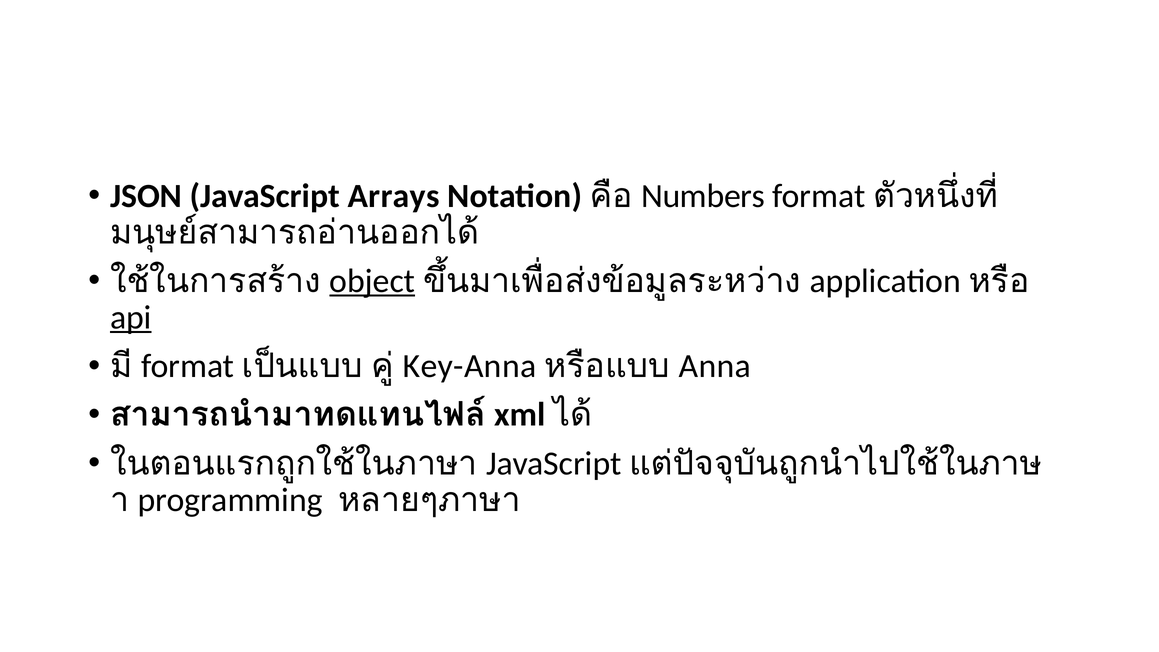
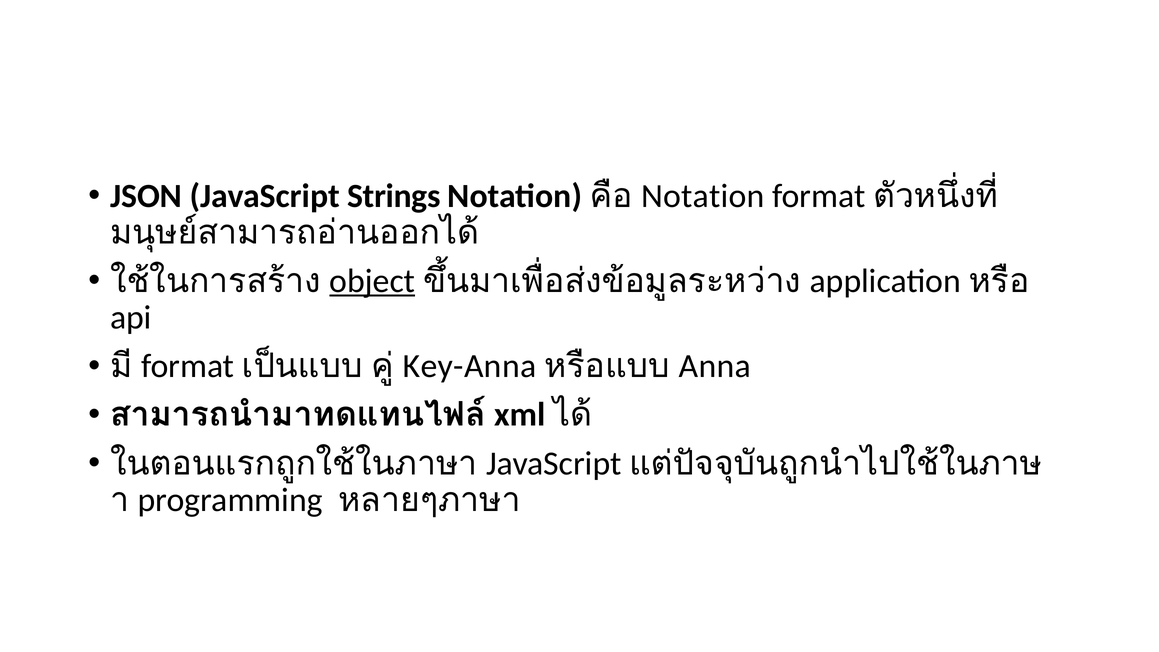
Arrays: Arrays -> Strings
Numbers at (703, 196): Numbers -> Notation
api underline: present -> none
